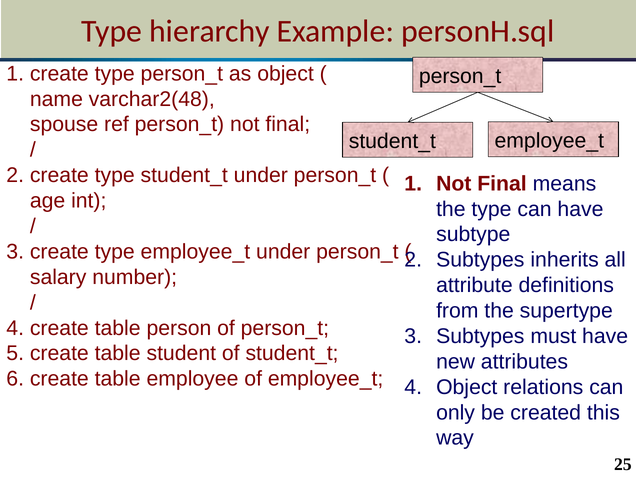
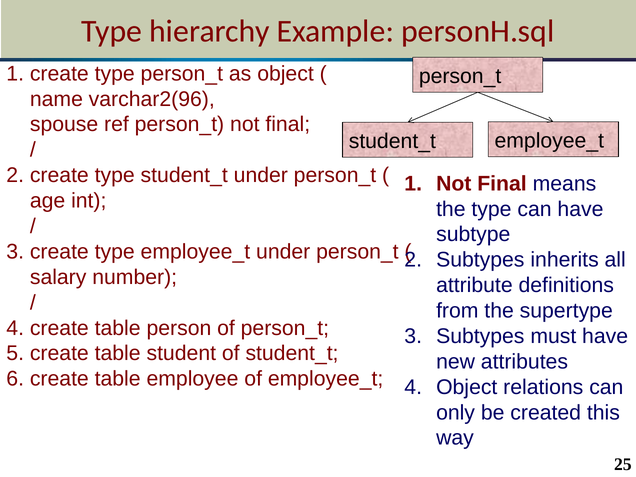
varchar2(48: varchar2(48 -> varchar2(96
